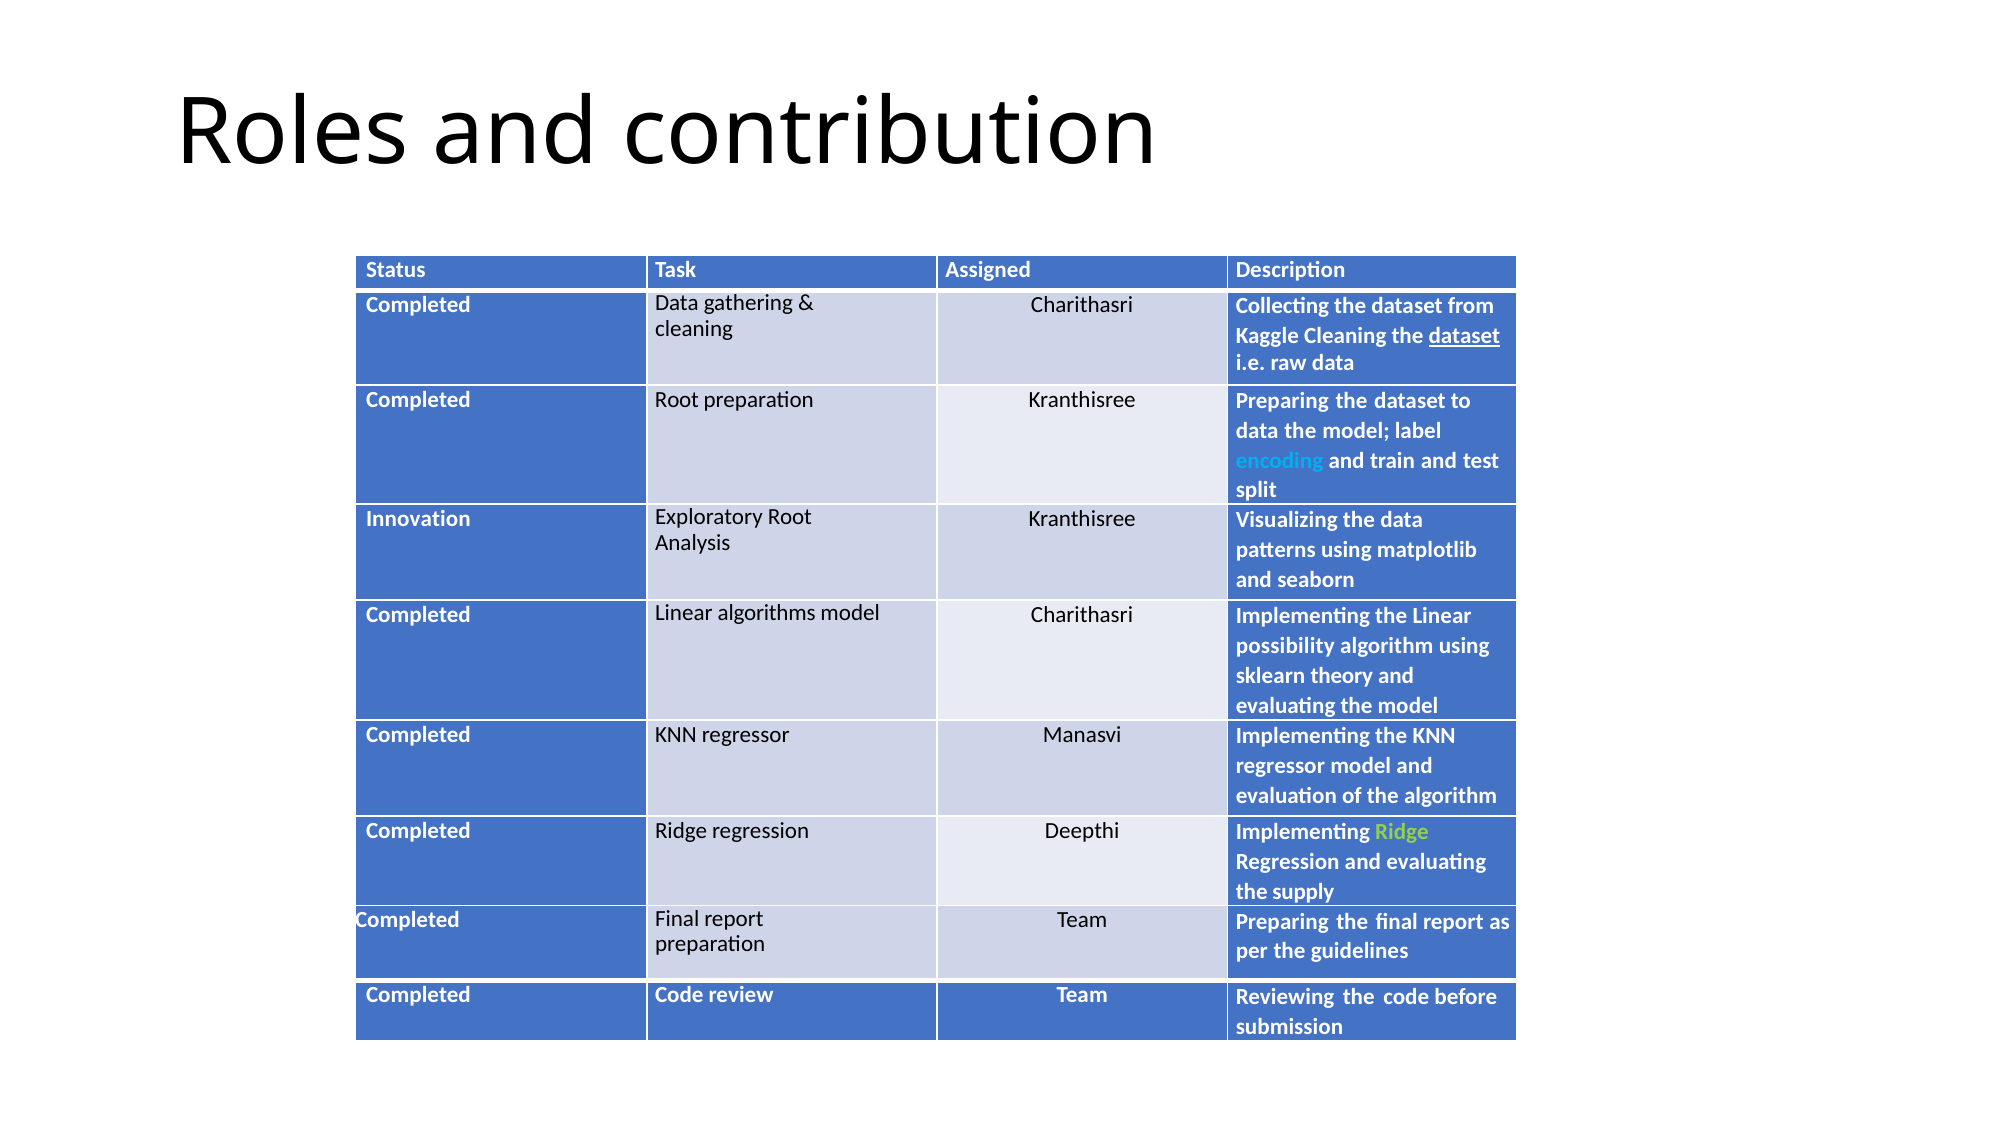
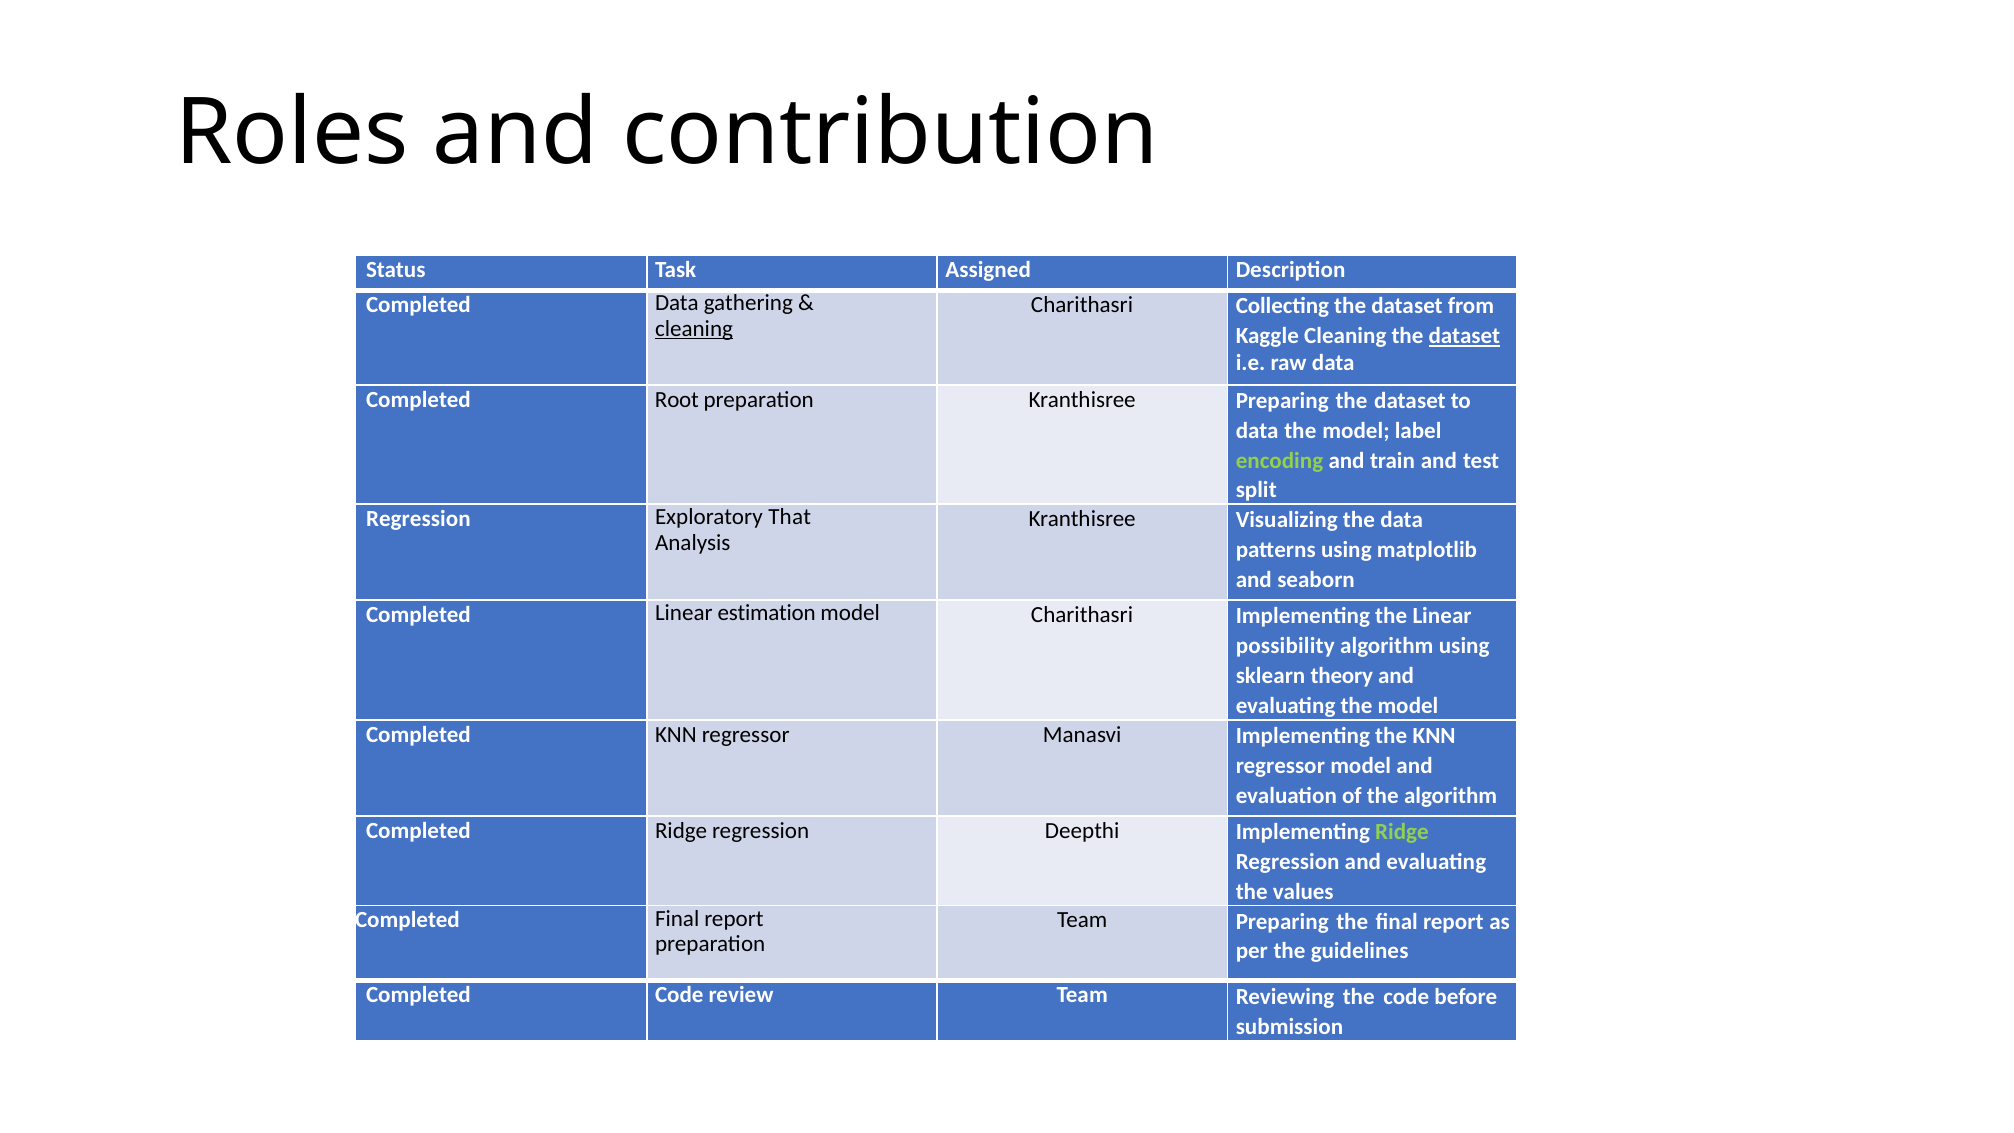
cleaning at (694, 329) underline: none -> present
encoding colour: light blue -> light green
Innovation at (418, 519): Innovation -> Regression
Exploratory Root: Root -> That
algorithms: algorithms -> estimation
supply: supply -> values
